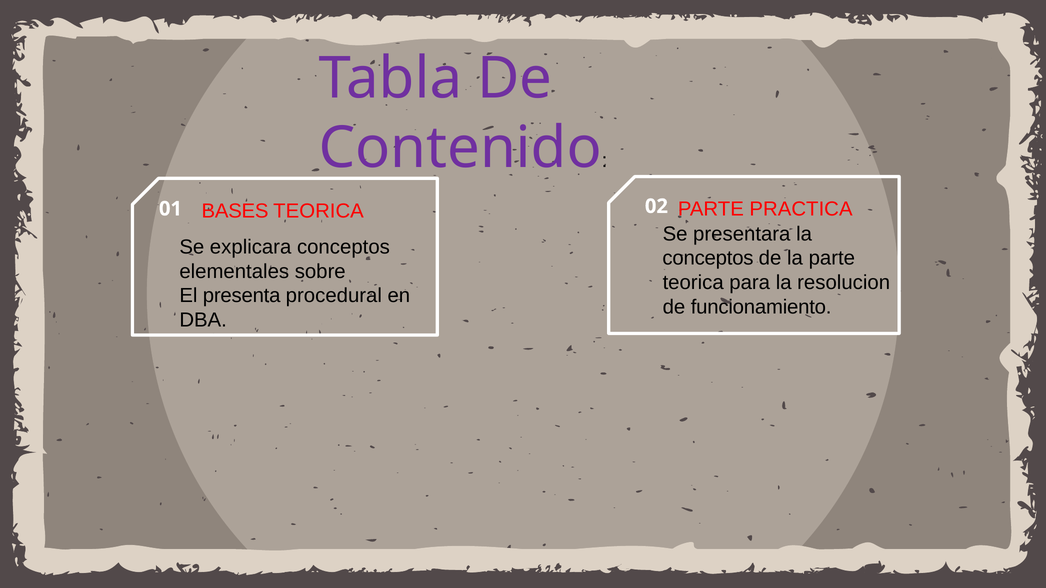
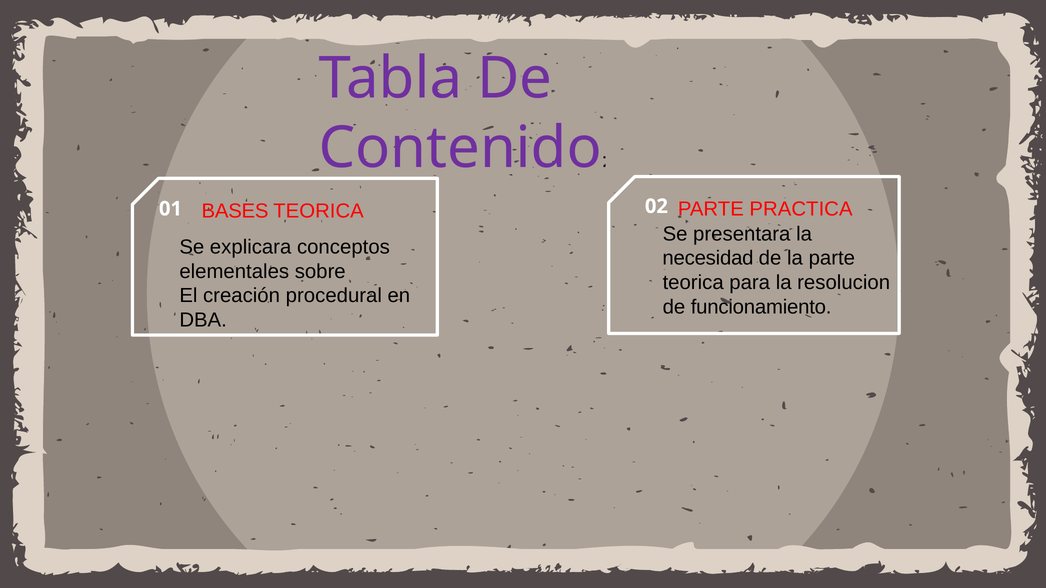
conceptos at (708, 258): conceptos -> necesidad
presenta: presenta -> creación
